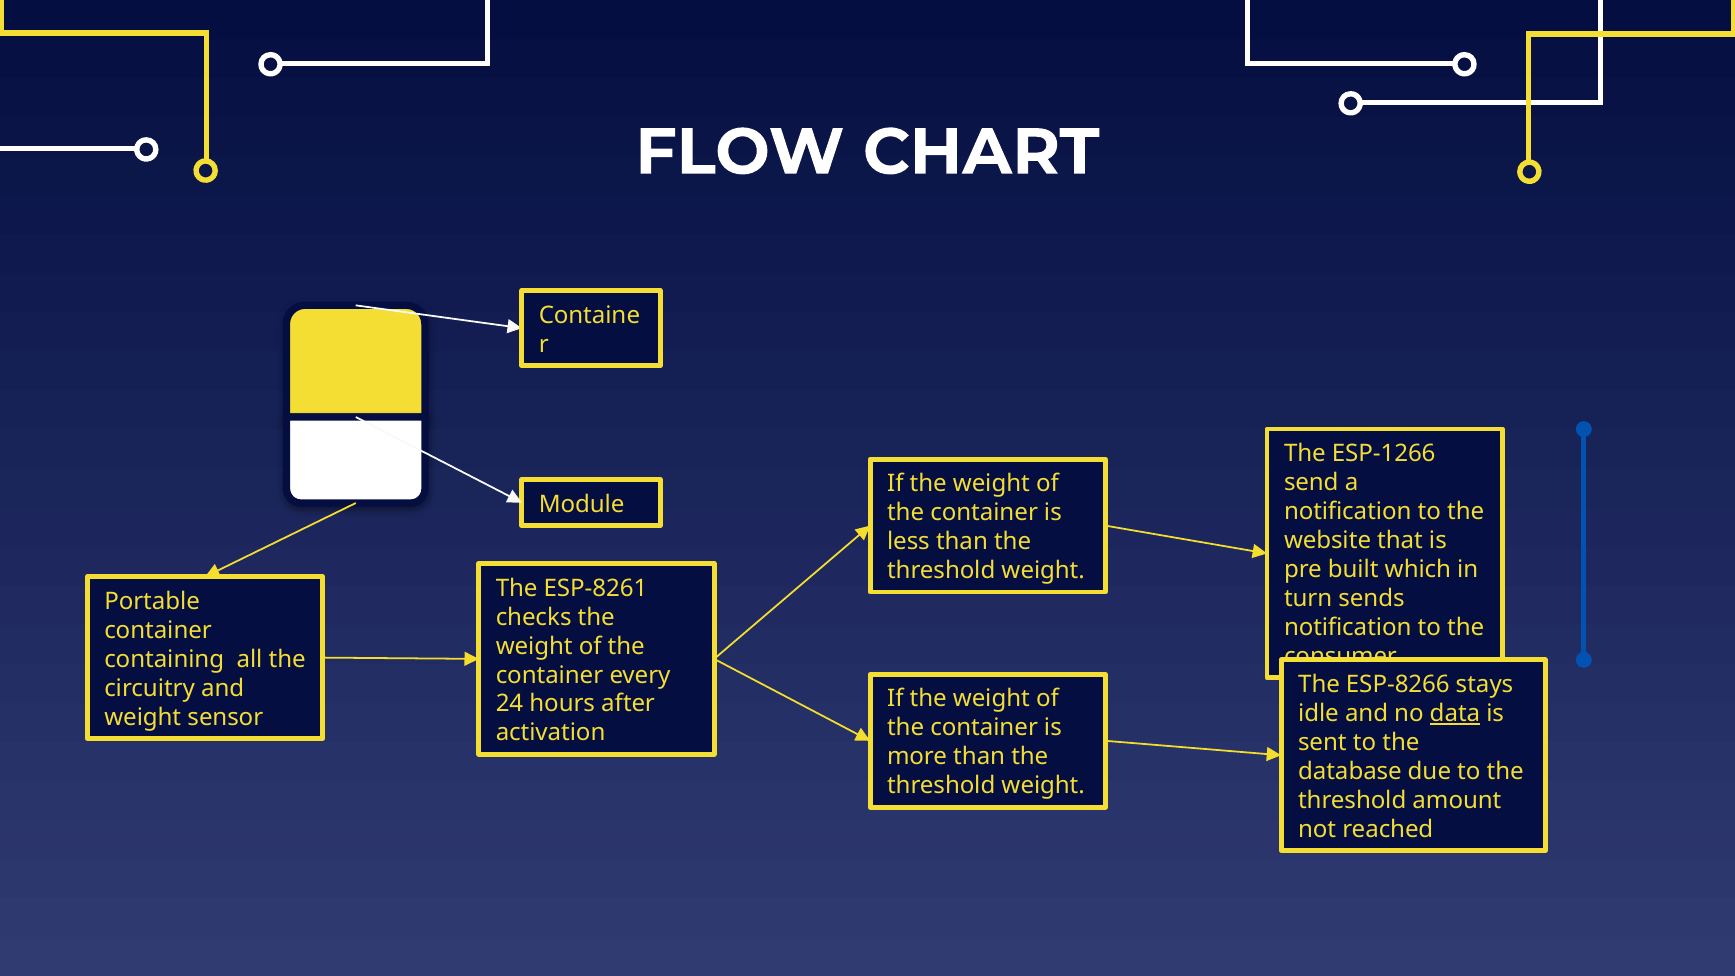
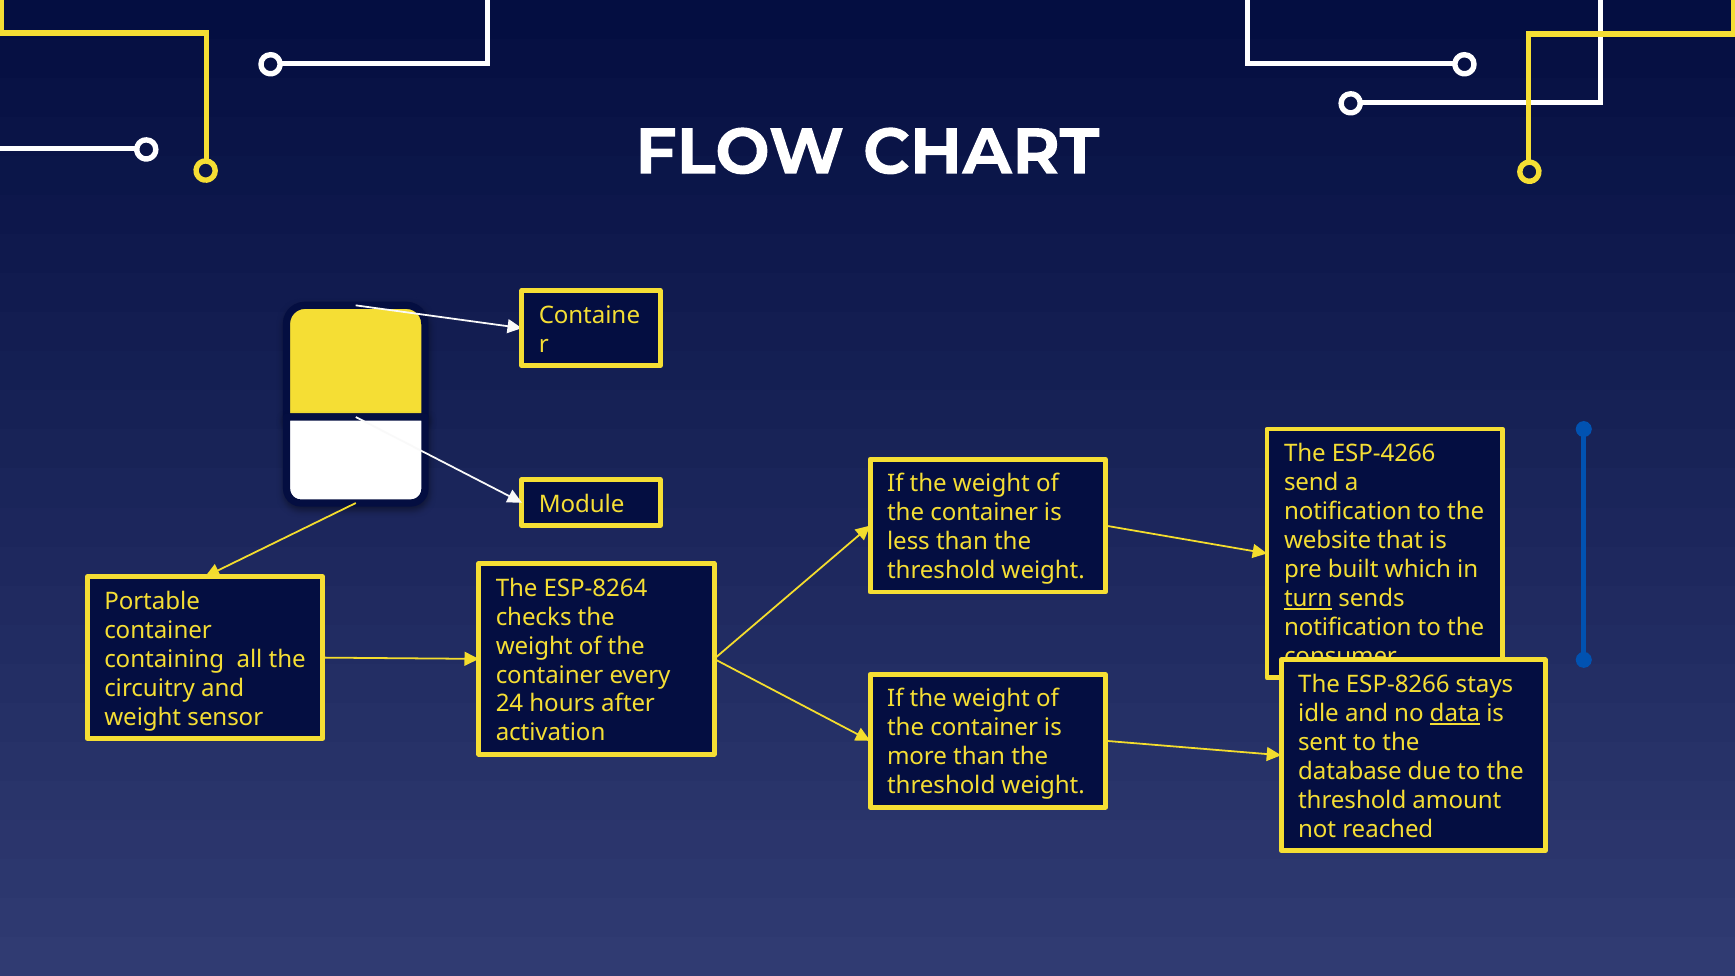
ESP-1266: ESP-1266 -> ESP-4266
ESP-8261: ESP-8261 -> ESP-8264
turn underline: none -> present
